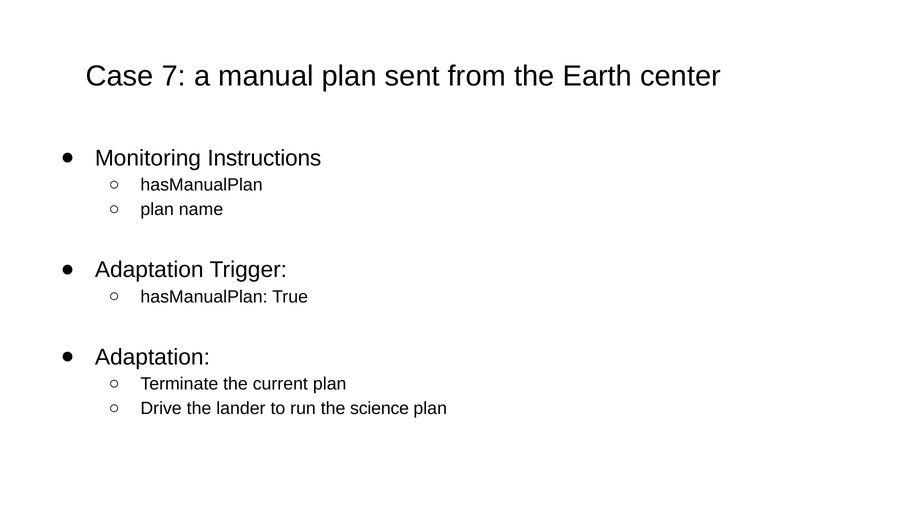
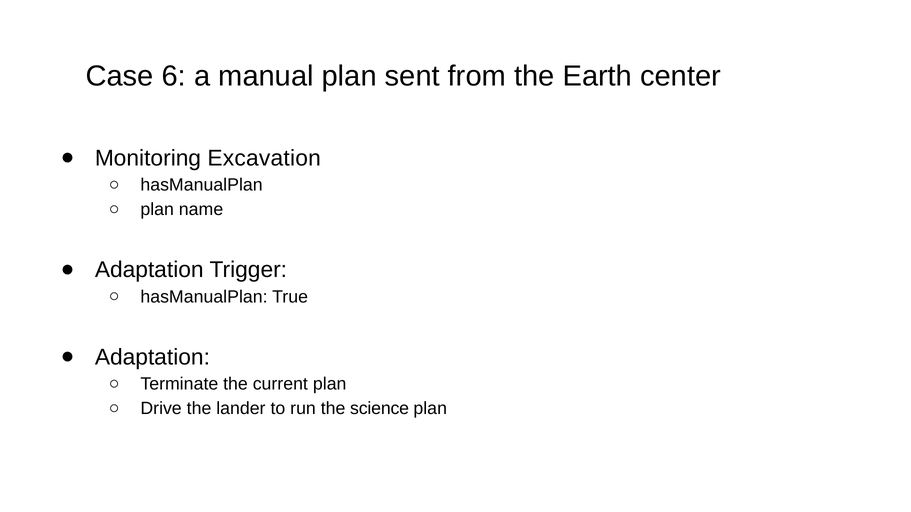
7: 7 -> 6
Instructions: Instructions -> Excavation
